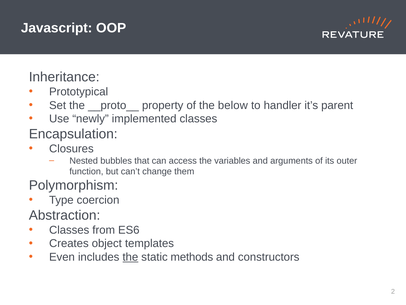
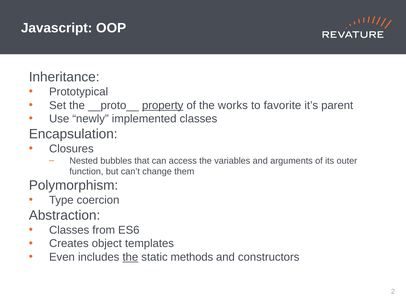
property underline: none -> present
below: below -> works
handler: handler -> favorite
